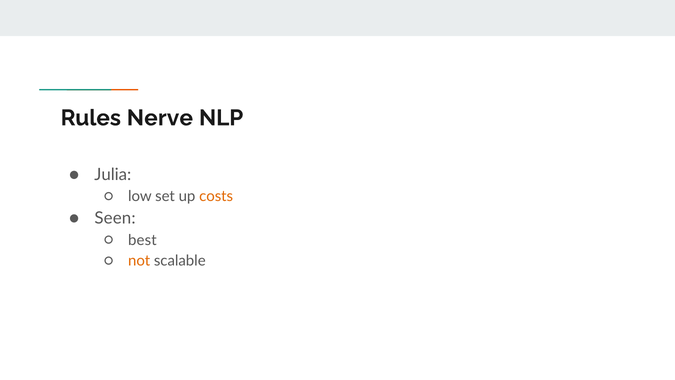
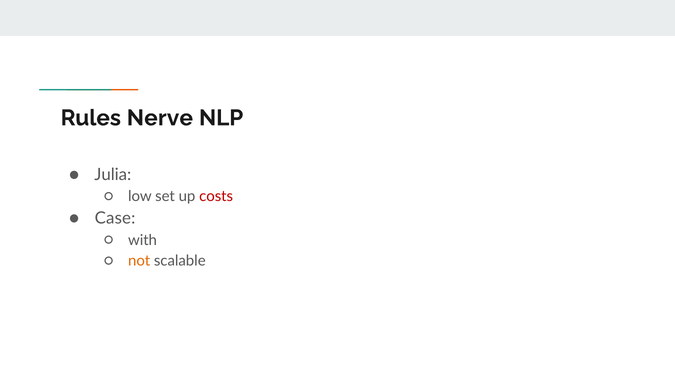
costs colour: orange -> red
Seen: Seen -> Case
best: best -> with
